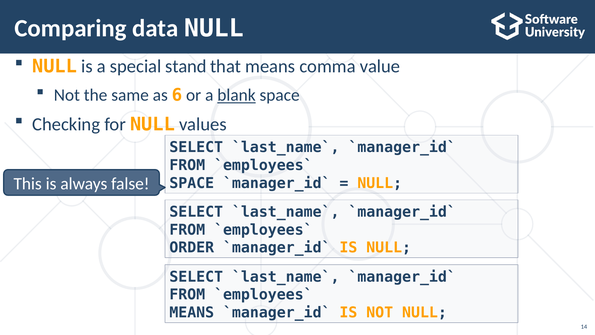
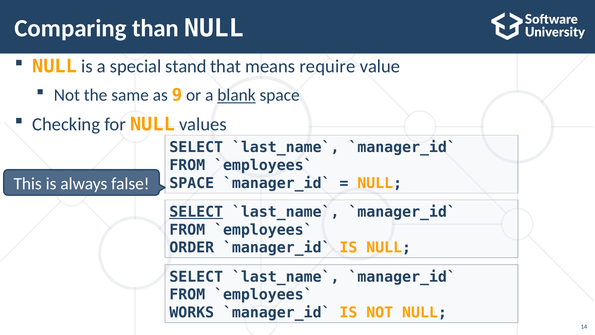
data: data -> than
comma: comma -> require
6: 6 -> 9
SELECT at (196, 212) underline: none -> present
MEANS at (192, 312): MEANS -> WORKS
